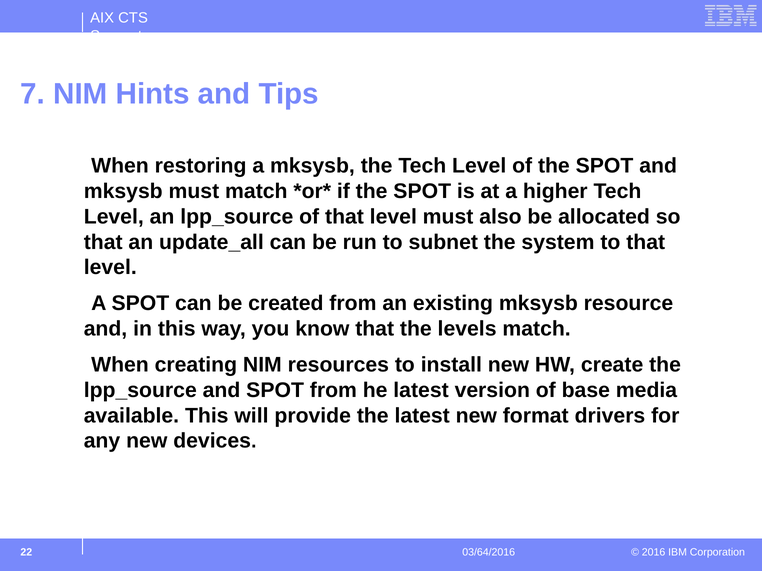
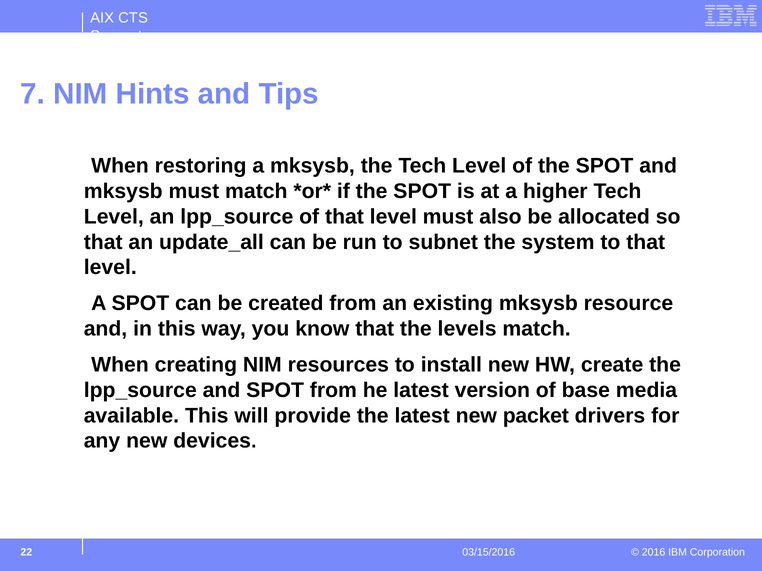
format: format -> packet
03/64/2016: 03/64/2016 -> 03/15/2016
